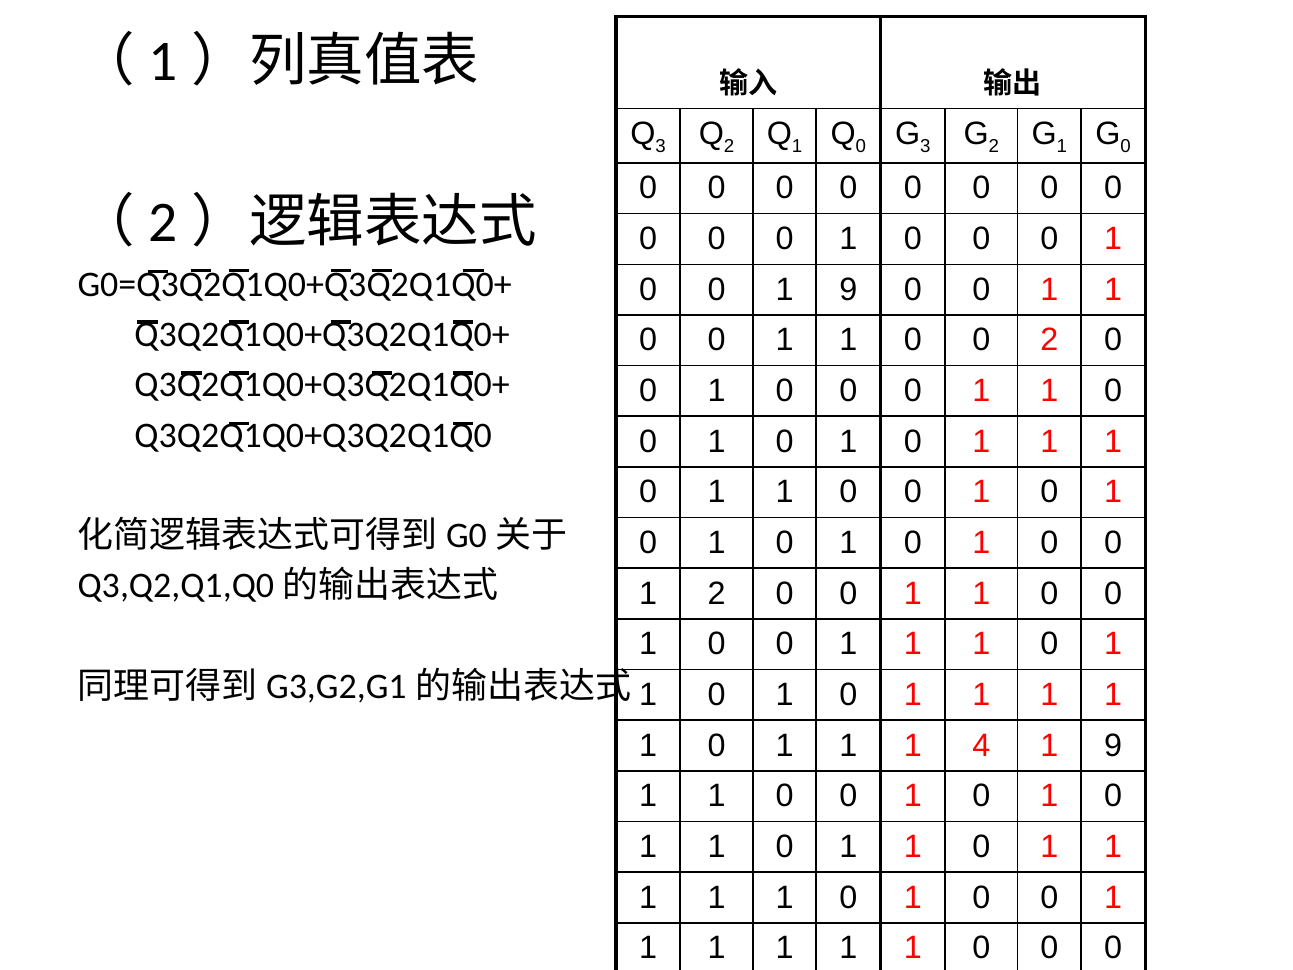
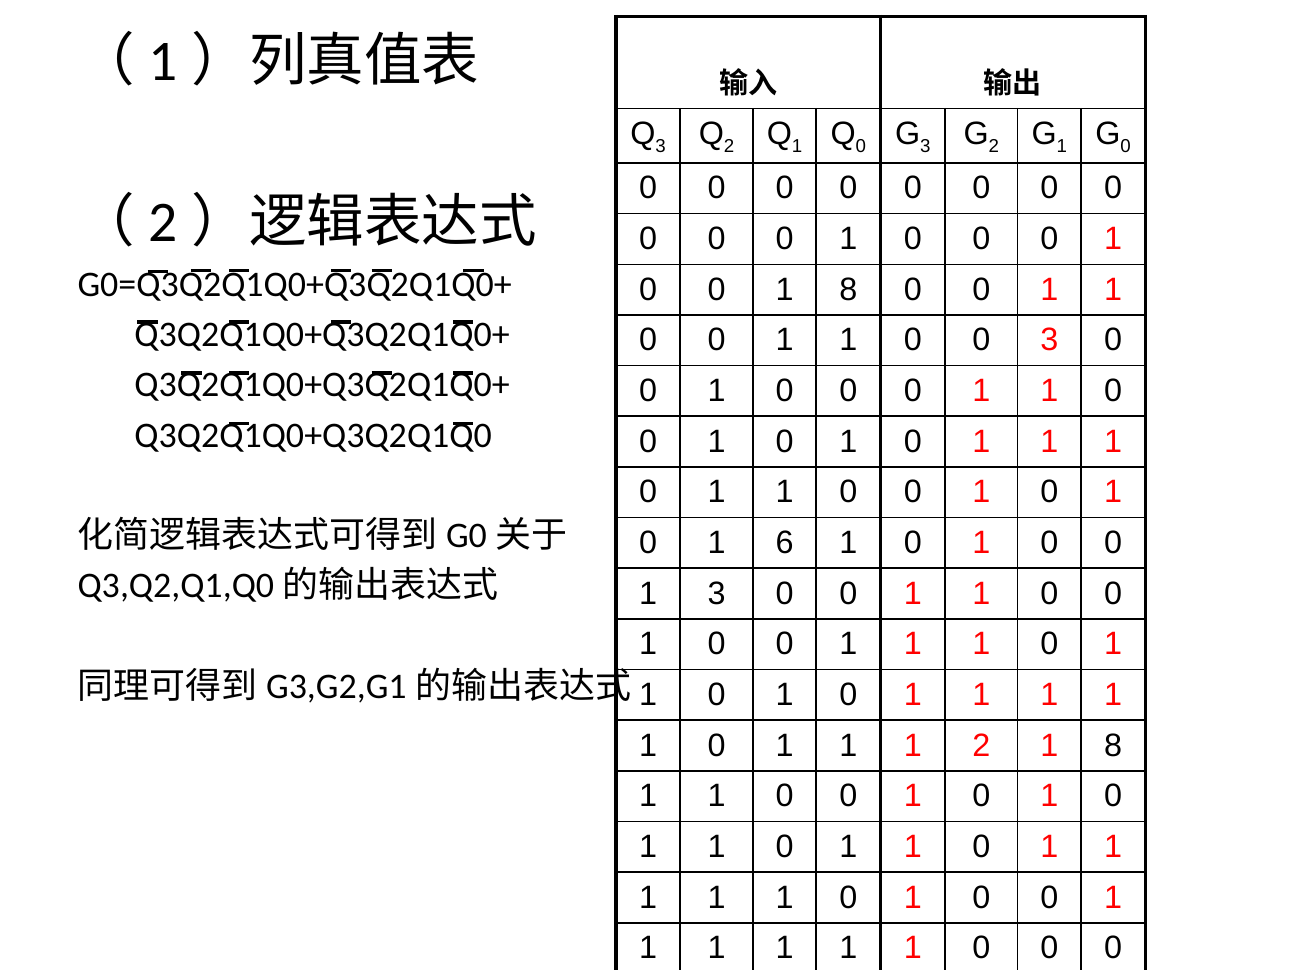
0 1 9: 9 -> 8
0 2: 2 -> 3
0 at (785, 543): 0 -> 6
1 2: 2 -> 3
1 4: 4 -> 2
9 at (1113, 745): 9 -> 8
